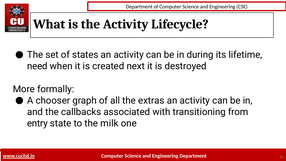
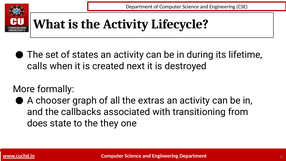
need: need -> calls
entry: entry -> does
milk: milk -> they
